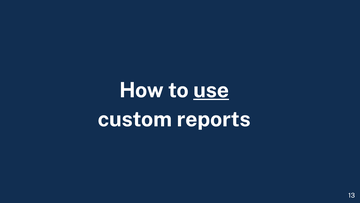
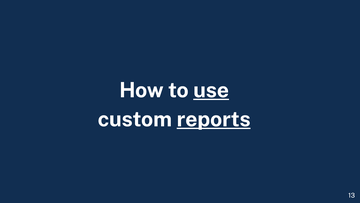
reports underline: none -> present
